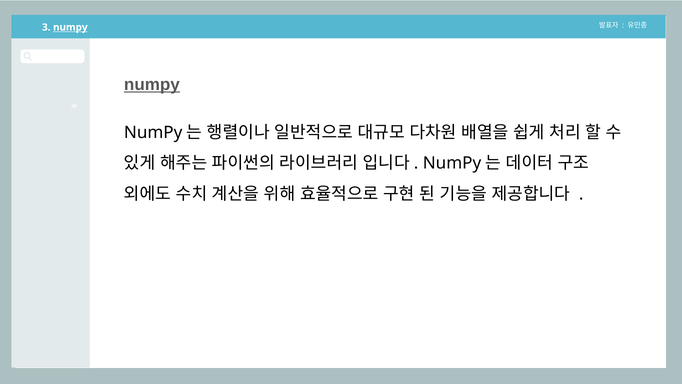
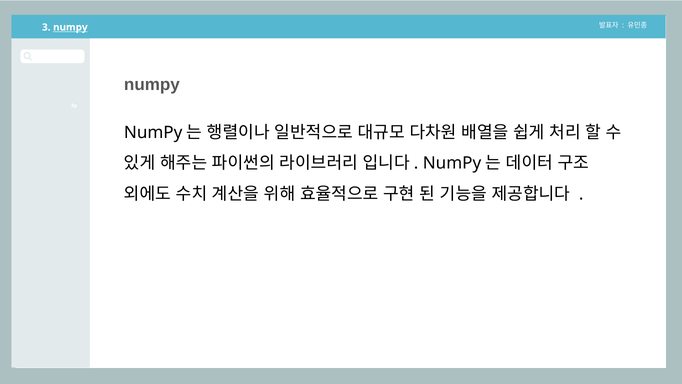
numpy at (152, 84) underline: present -> none
